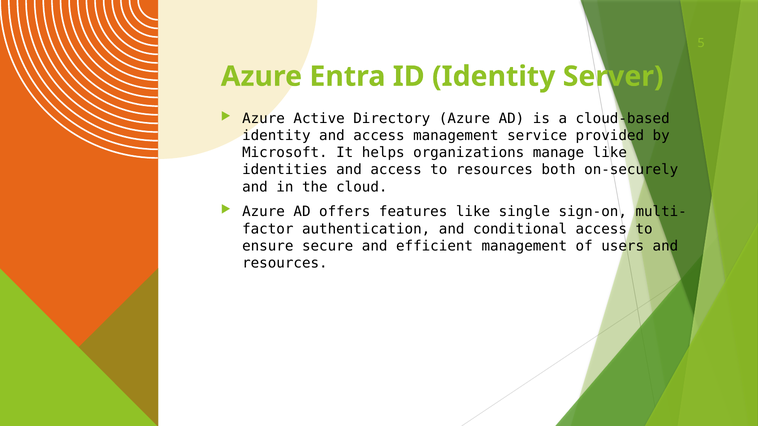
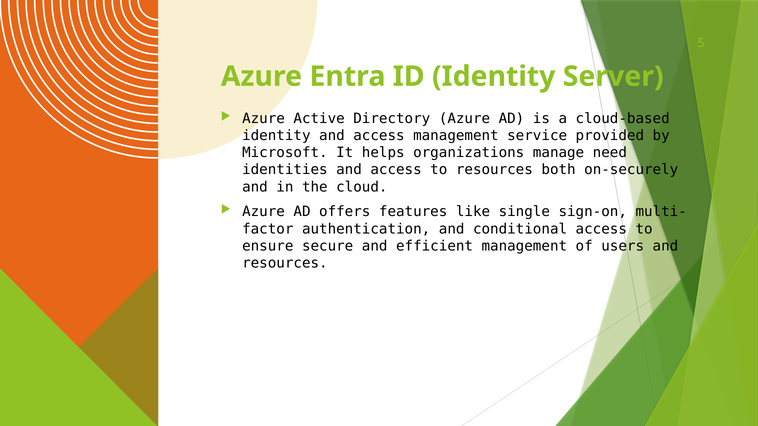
manage like: like -> need
